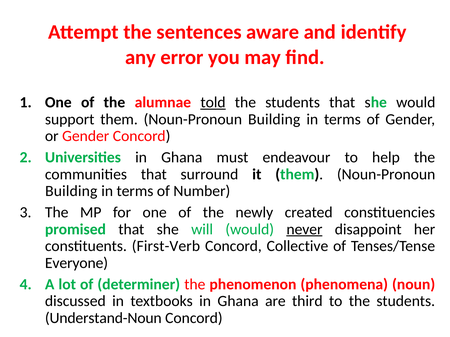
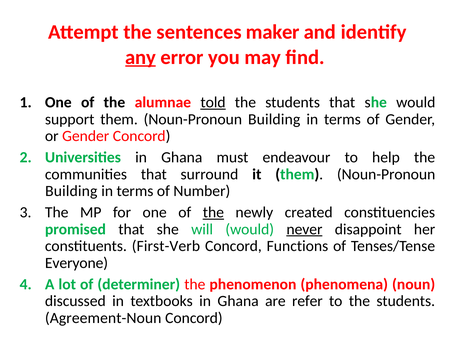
aware: aware -> maker
any underline: none -> present
the at (213, 213) underline: none -> present
Collective: Collective -> Functions
third: third -> refer
Understand-Noun: Understand-Noun -> Agreement-Noun
